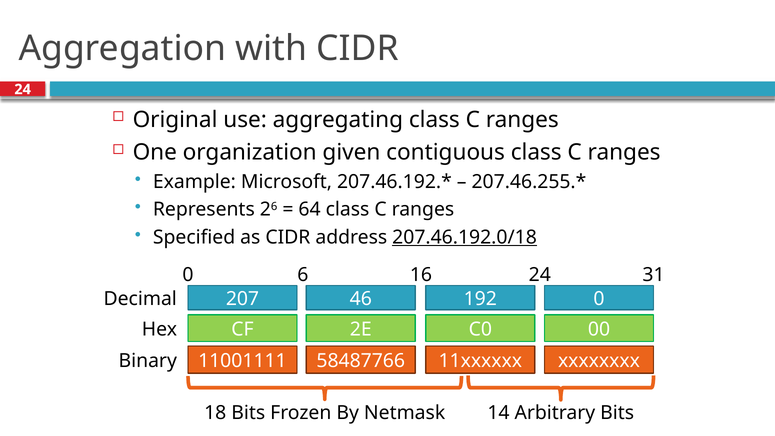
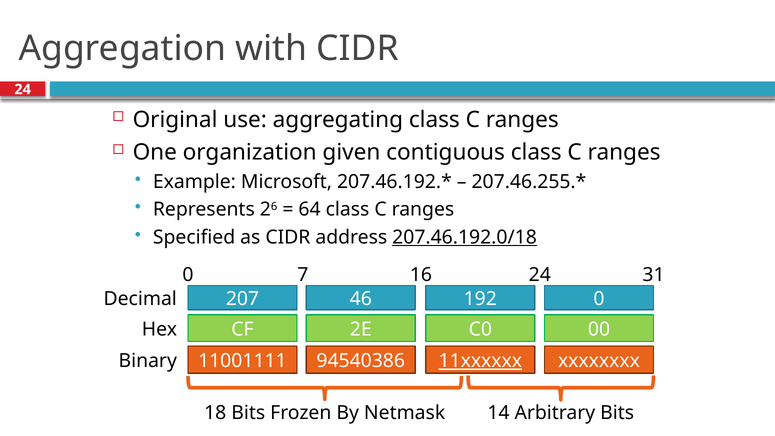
6: 6 -> 7
58487766: 58487766 -> 94540386
11xxxxxx underline: none -> present
